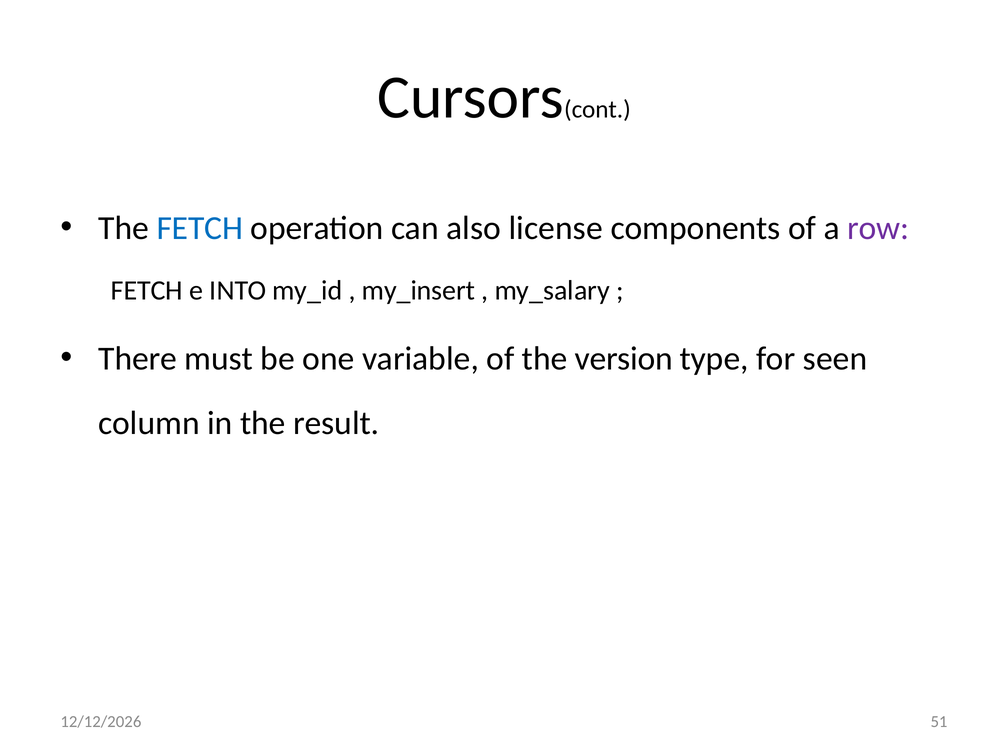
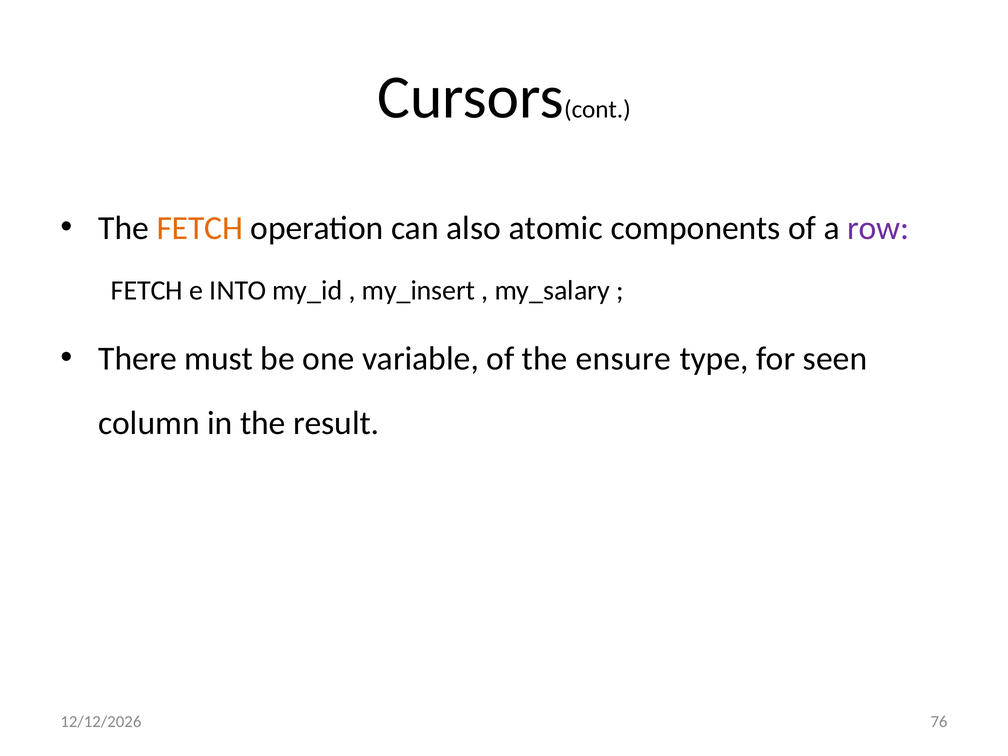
FETCH at (200, 228) colour: blue -> orange
license: license -> atomic
version: version -> ensure
51: 51 -> 76
